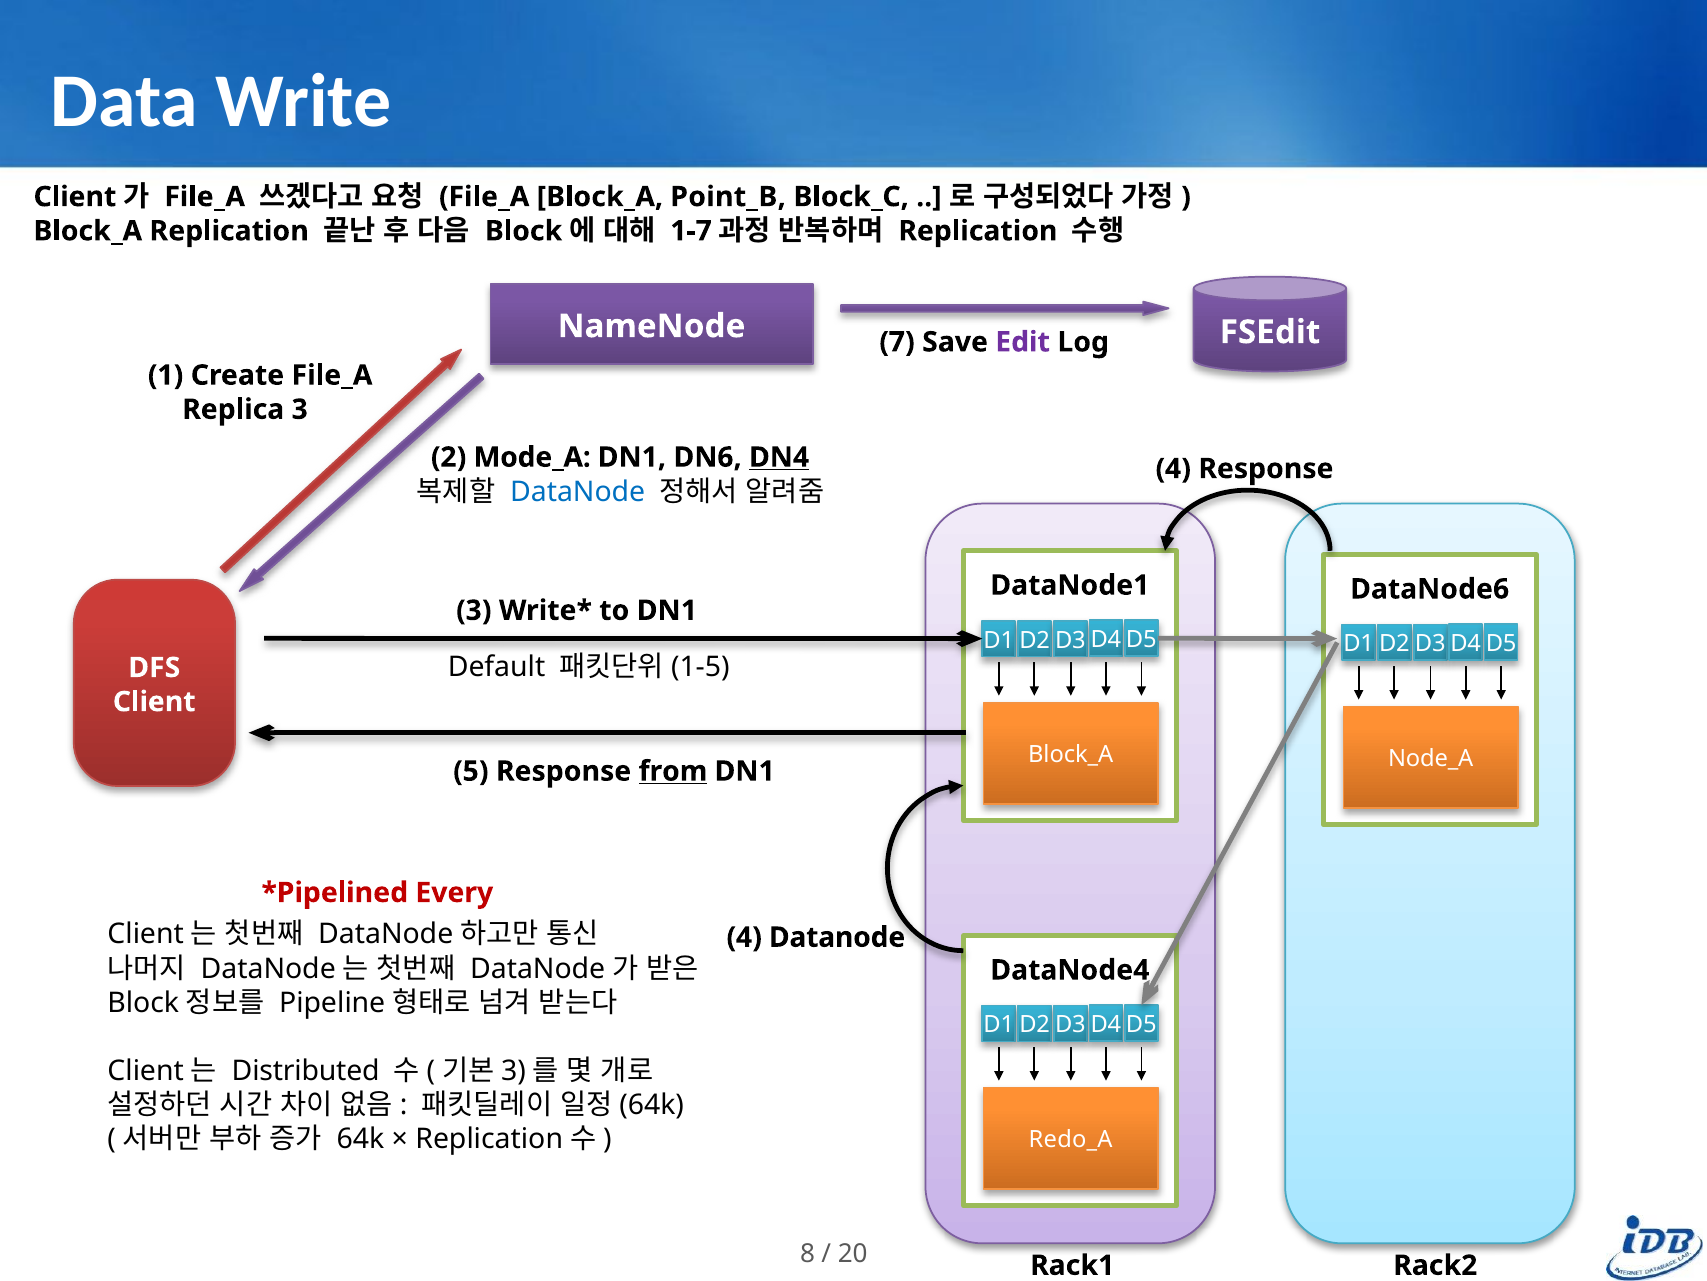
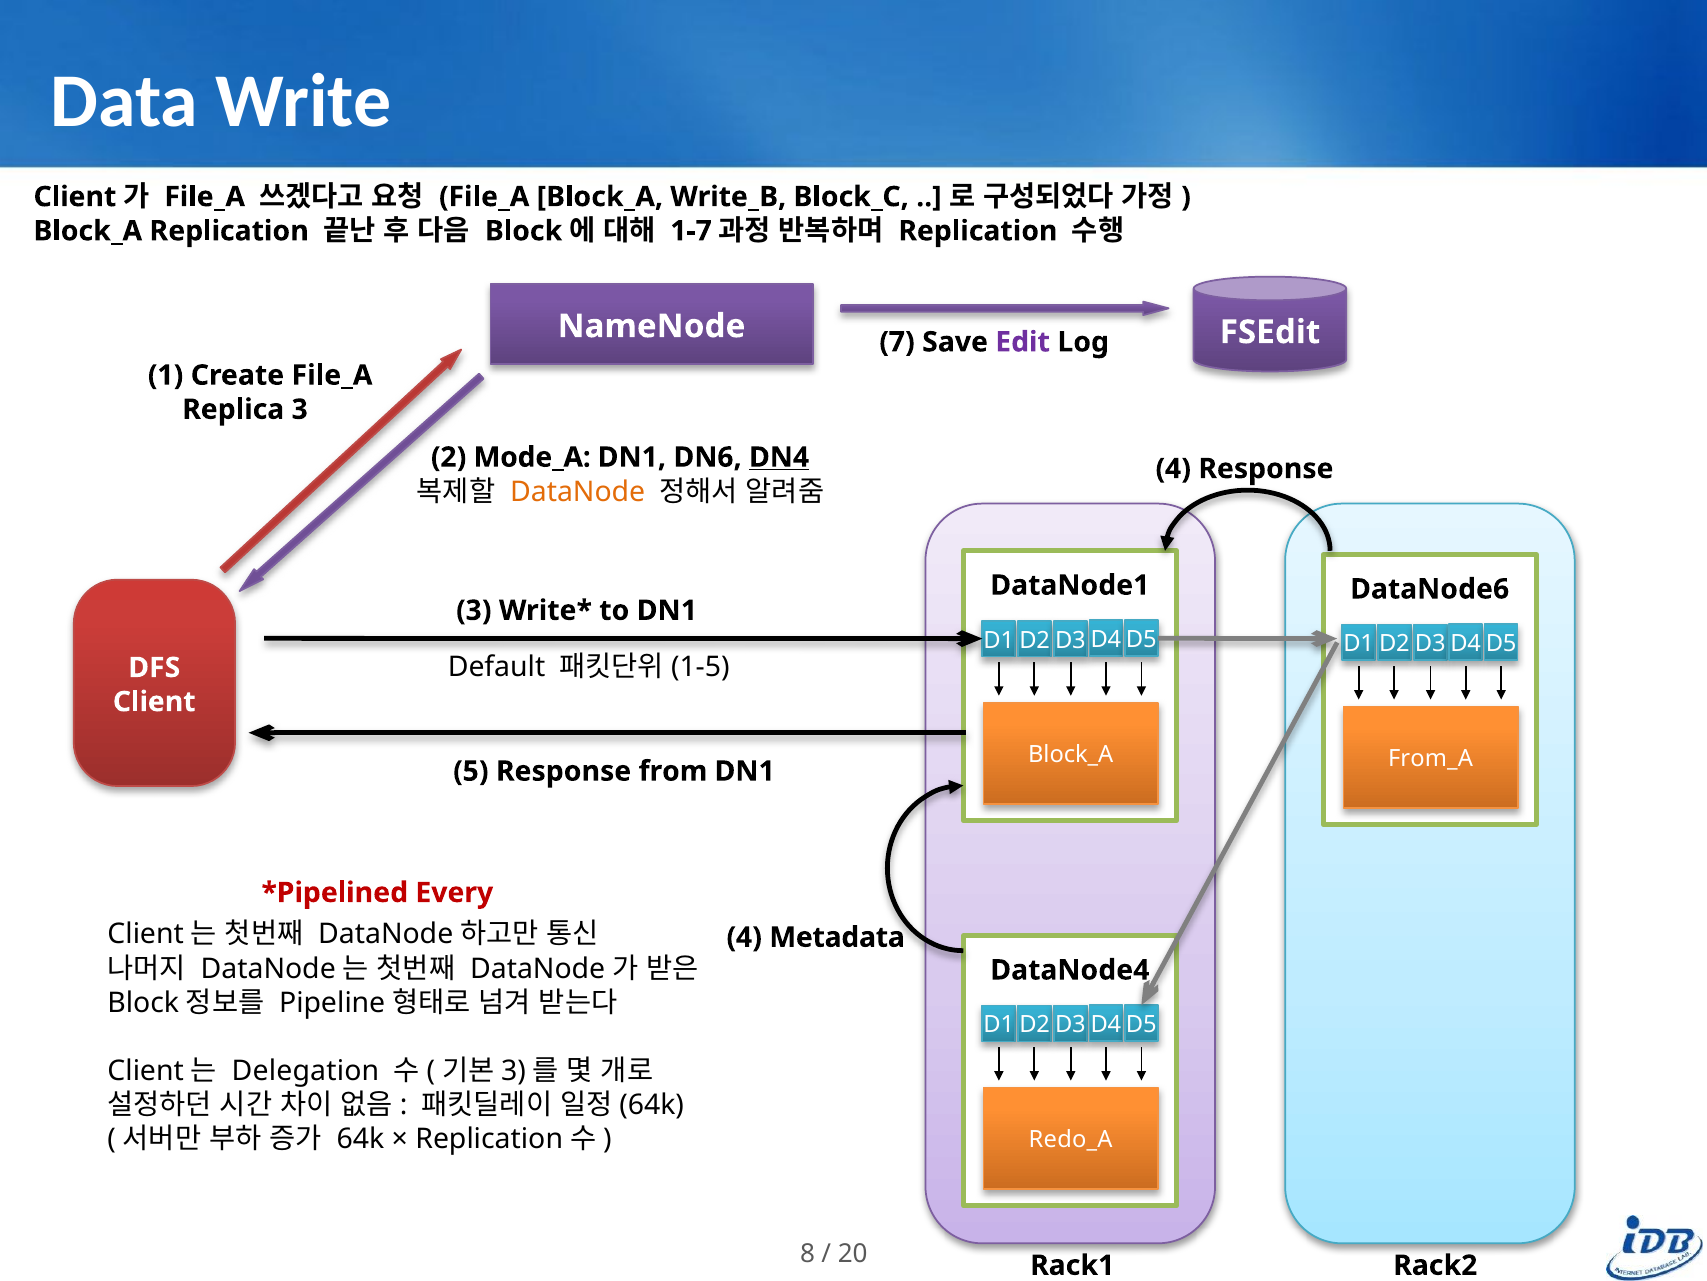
Point_B: Point_B -> Write_B
DataNode at (578, 492) colour: blue -> orange
Node_A: Node_A -> From_A
from underline: present -> none
4 Datanode: Datanode -> Metadata
Distributed: Distributed -> Delegation
